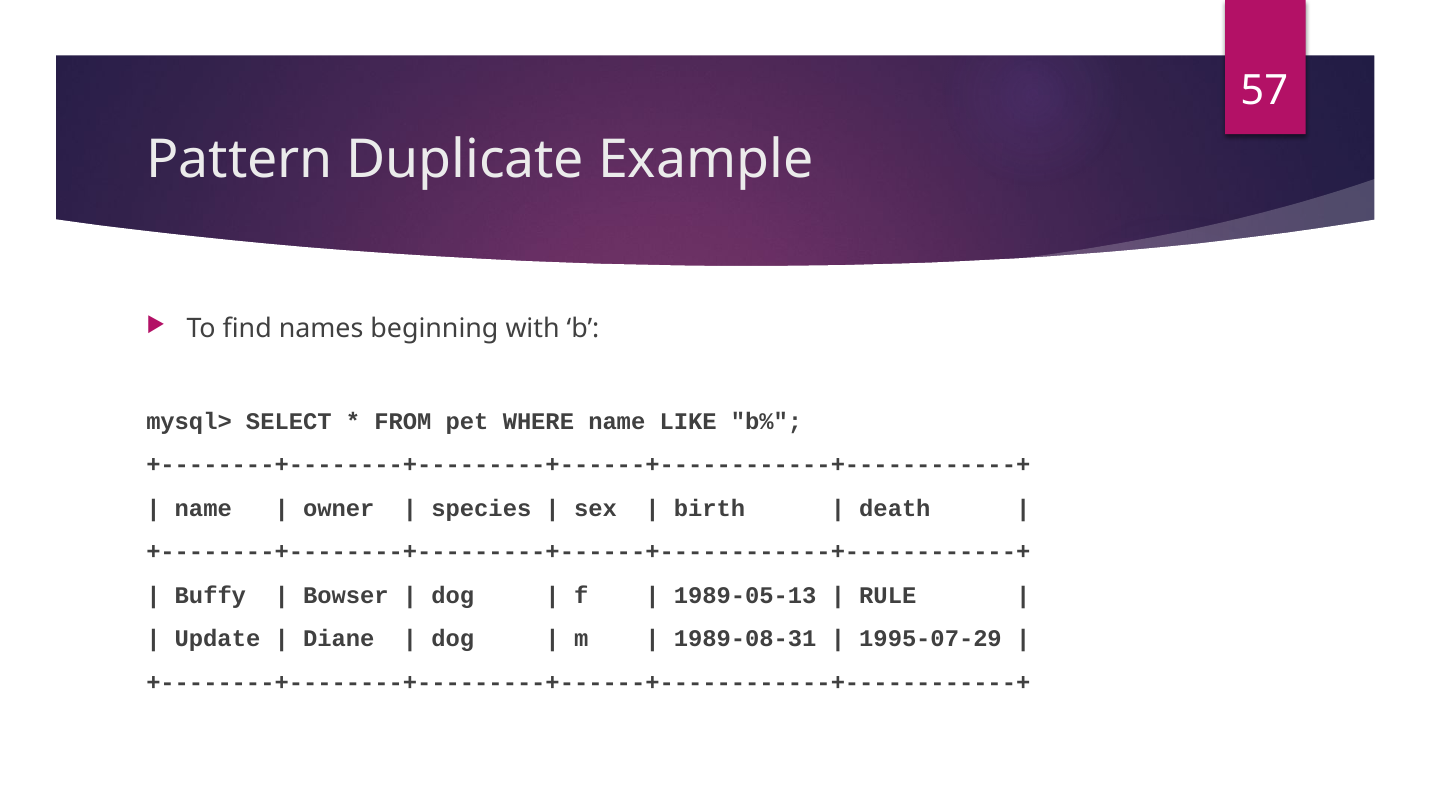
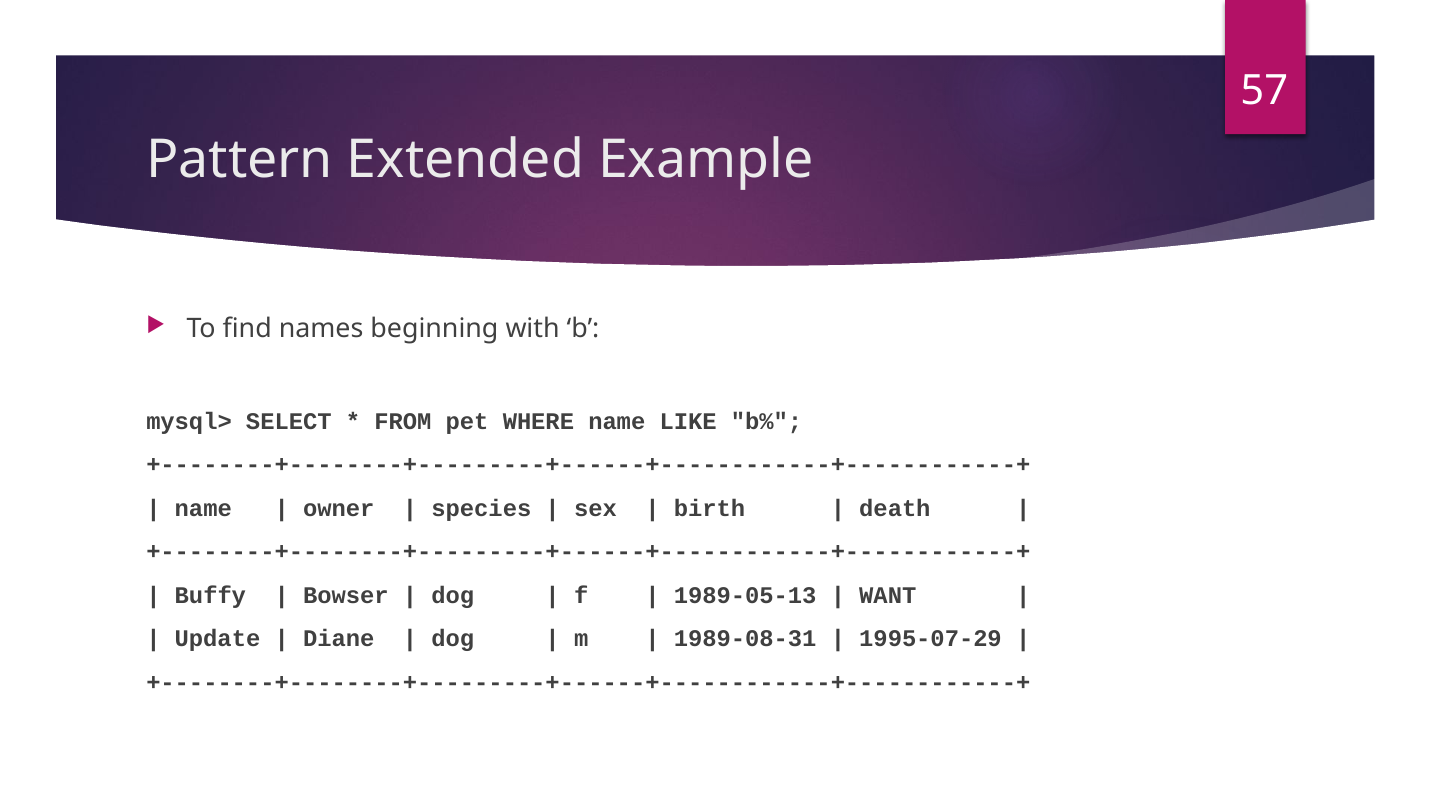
Duplicate: Duplicate -> Extended
RULE: RULE -> WANT
